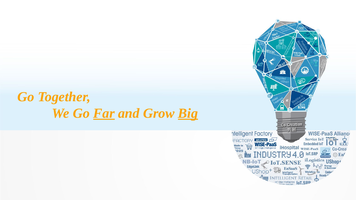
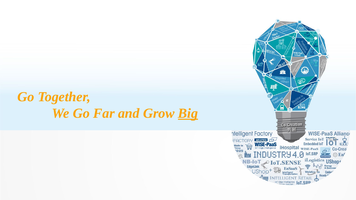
Far underline: present -> none
